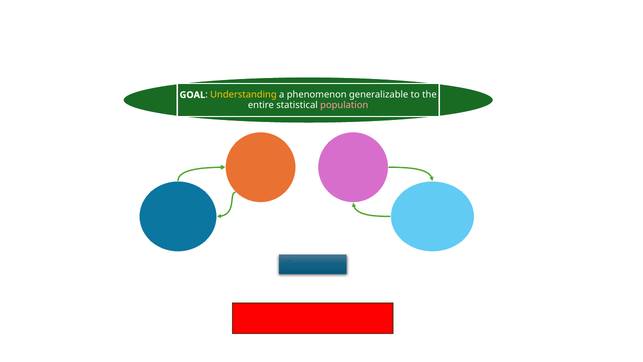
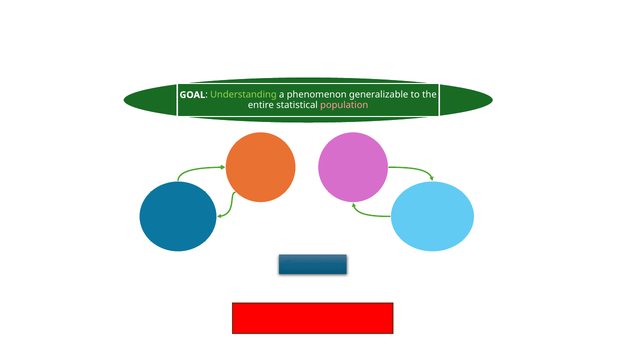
Understanding colour: yellow -> light green
